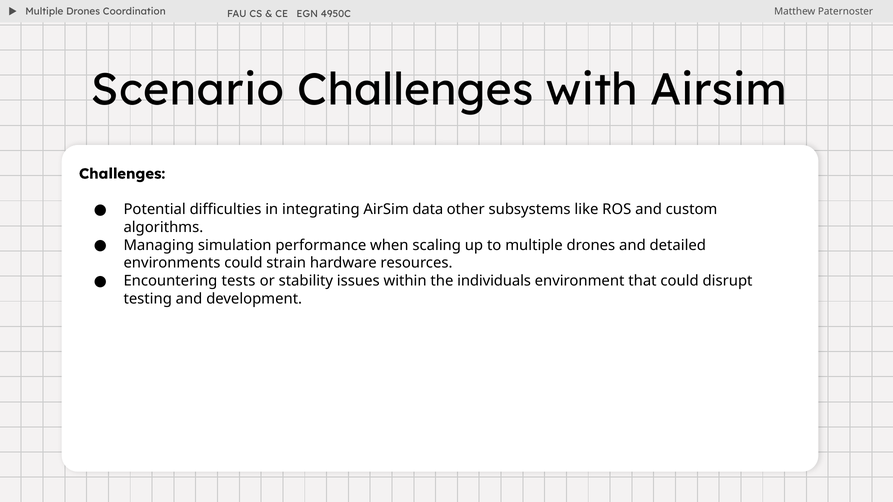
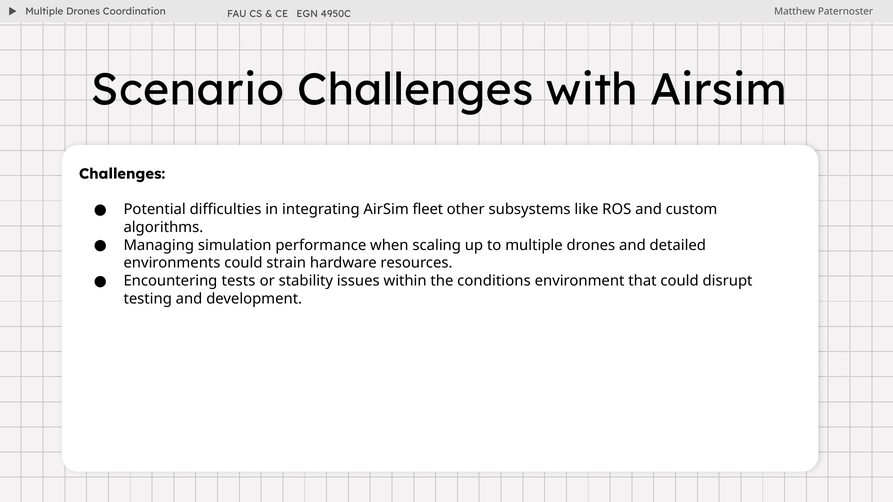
data: data -> fleet
individuals: individuals -> conditions
